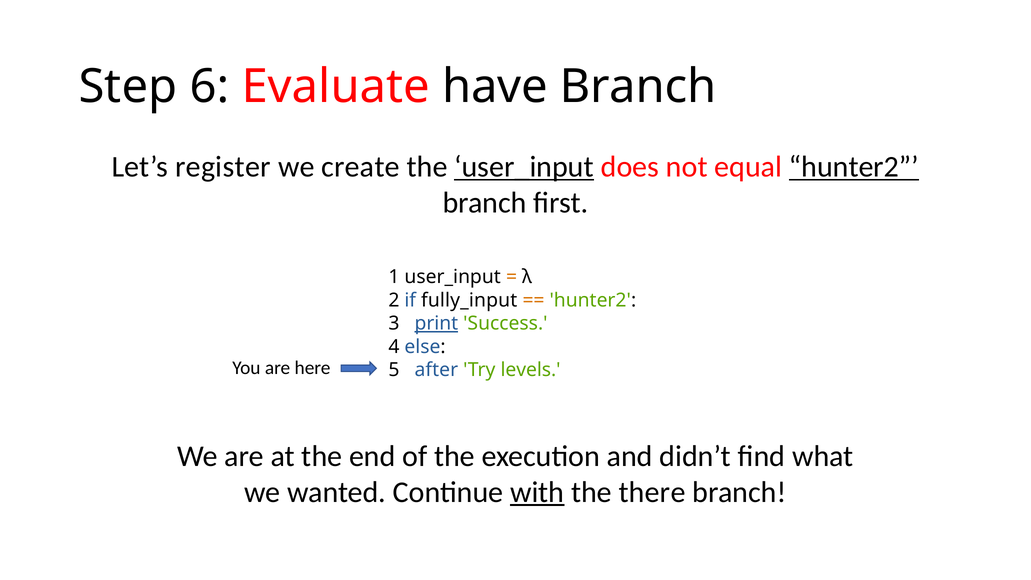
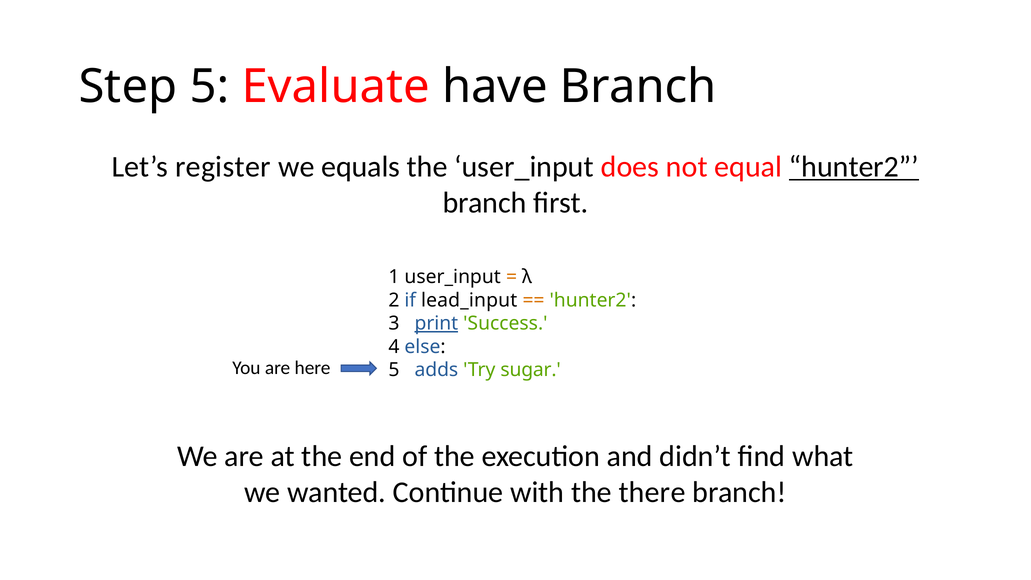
Step 6: 6 -> 5
create: create -> equals
user_input at (524, 167) underline: present -> none
fully_input: fully_input -> lead_input
after: after -> adds
levels: levels -> sugar
with underline: present -> none
